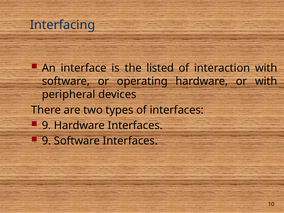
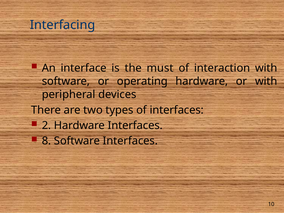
listed: listed -> must
9 at (46, 125): 9 -> 2
9 at (46, 141): 9 -> 8
